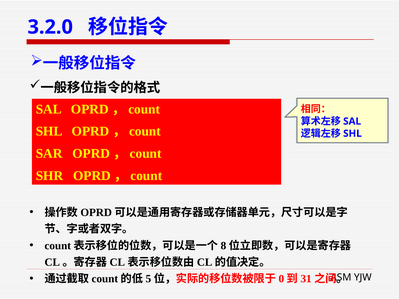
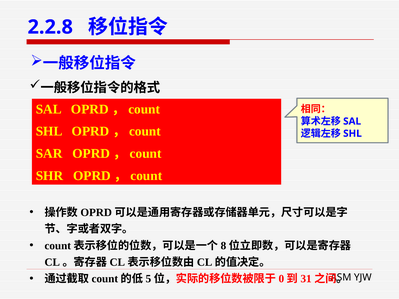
3.2.0: 3.2.0 -> 2.2.8
